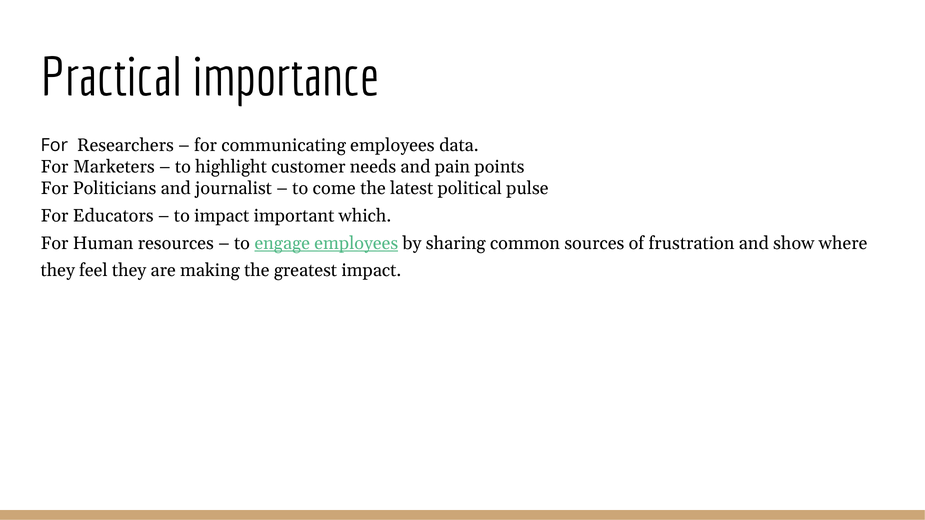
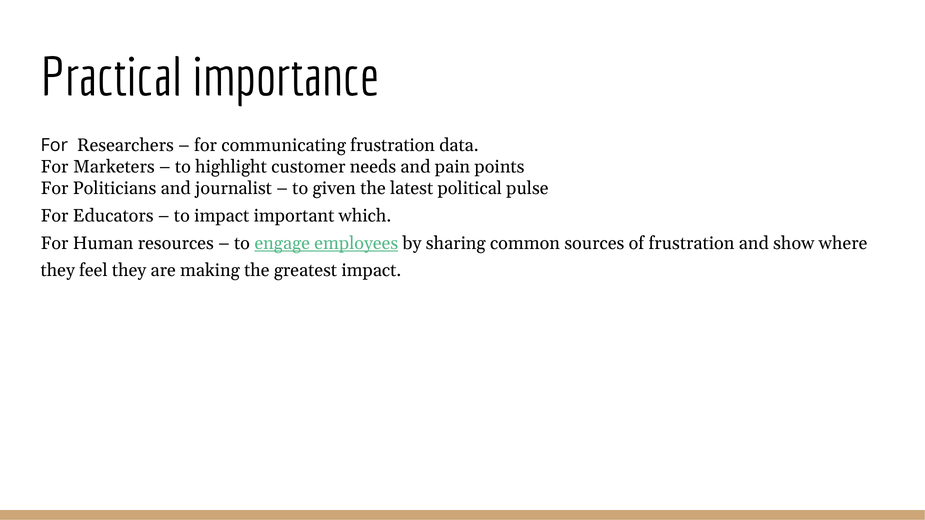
communicating employees: employees -> frustration
come: come -> given
